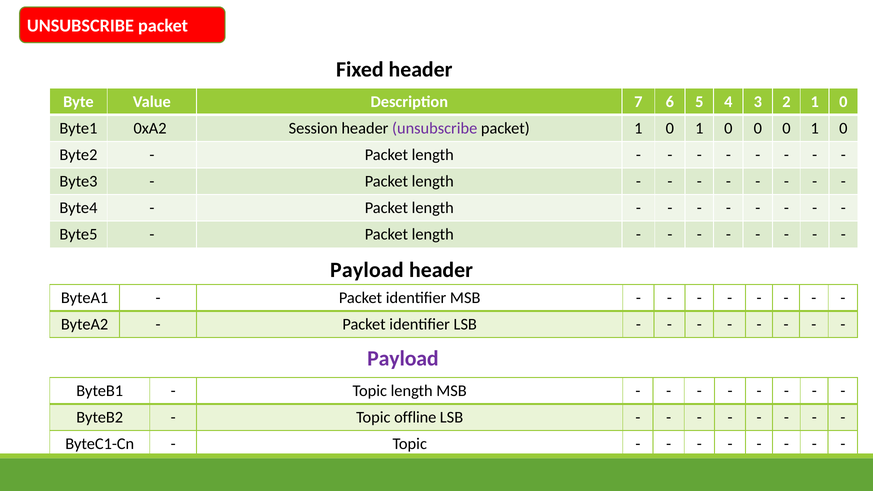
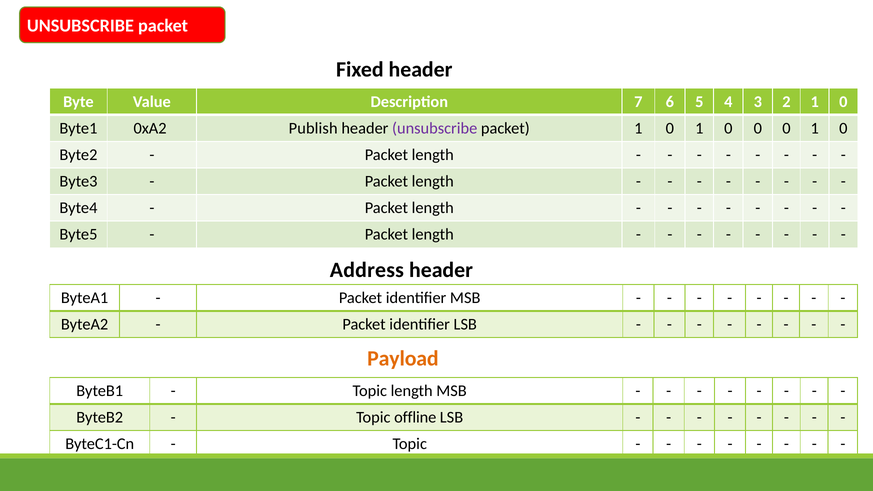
Session: Session -> Publish
Payload at (367, 270): Payload -> Address
Payload at (403, 359) colour: purple -> orange
